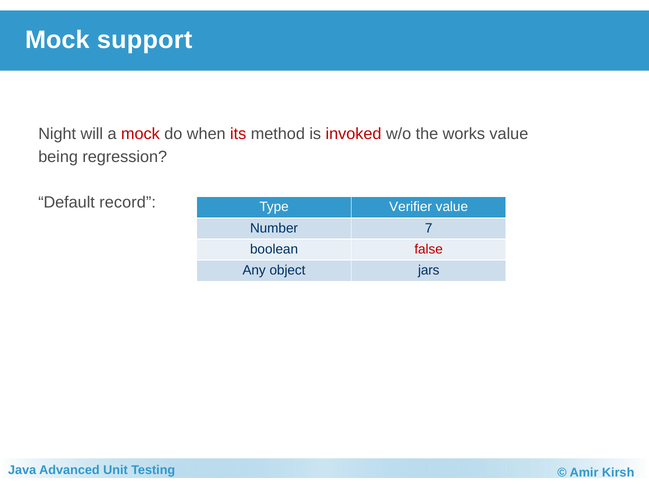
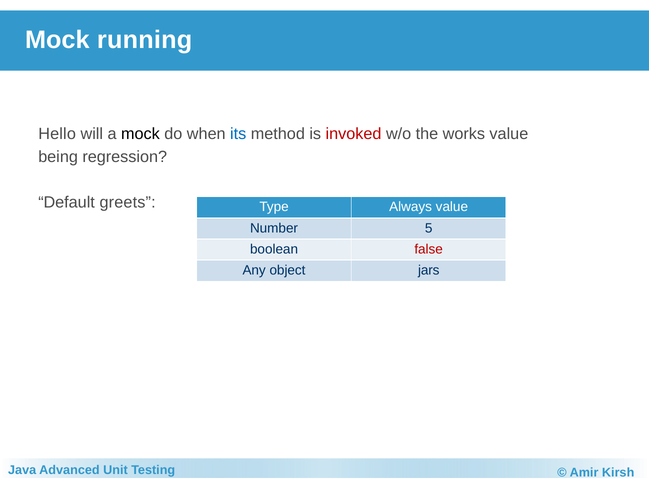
support: support -> running
Night: Night -> Hello
mock at (140, 134) colour: red -> black
its colour: red -> blue
record: record -> greets
Verifier: Verifier -> Always
7: 7 -> 5
